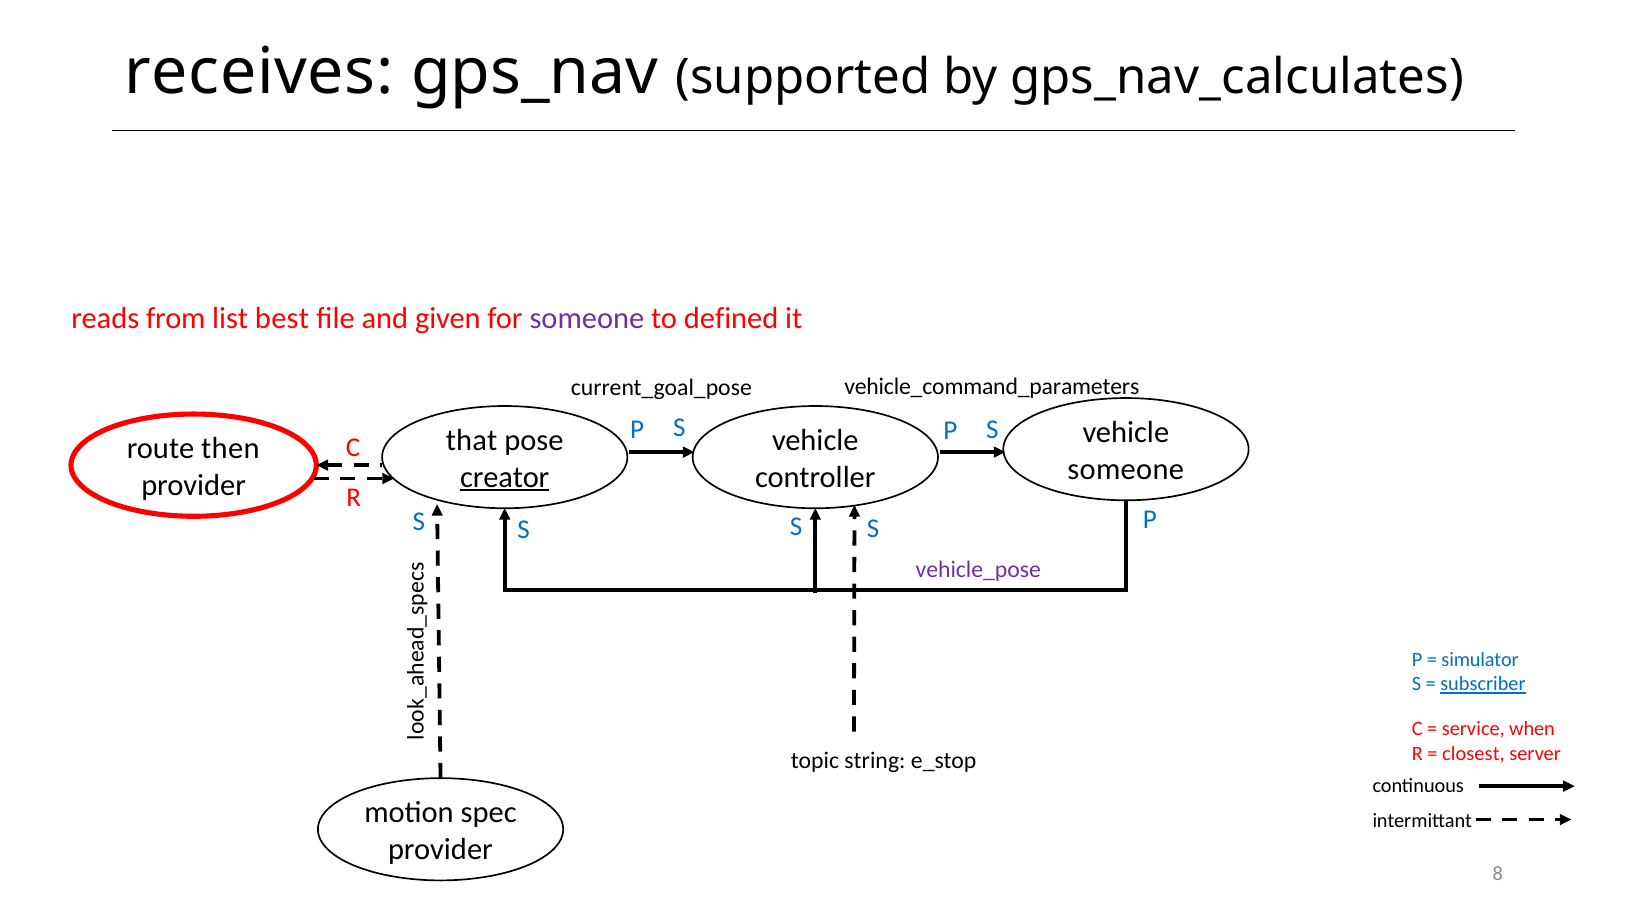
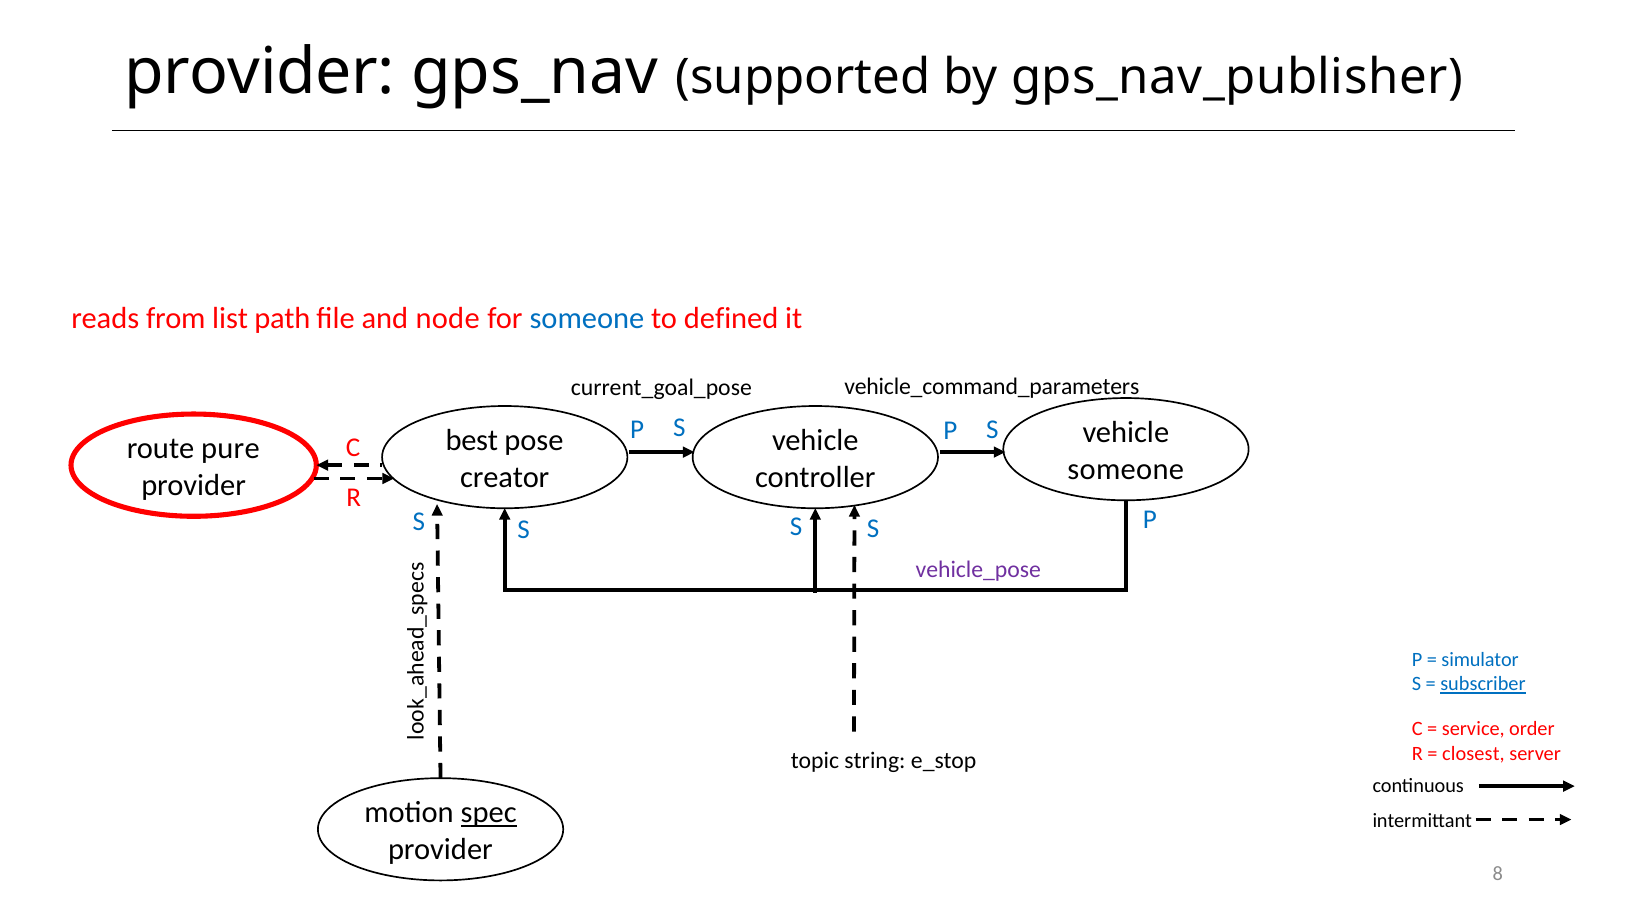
receives at (259, 72): receives -> provider
gps_nav_calculates: gps_nav_calculates -> gps_nav_publisher
best: best -> path
given: given -> node
someone at (587, 318) colour: purple -> blue
that: that -> best
then: then -> pure
creator underline: present -> none
when: when -> order
spec underline: none -> present
